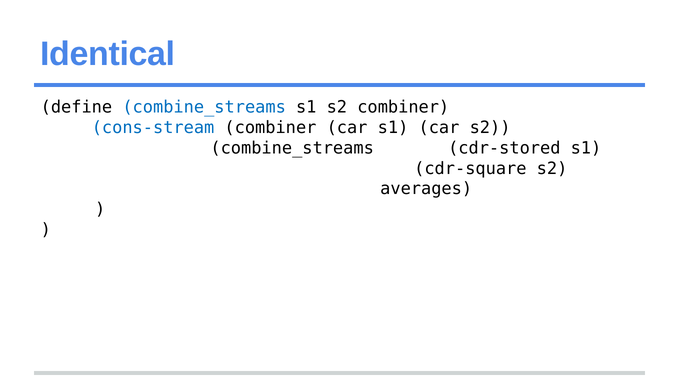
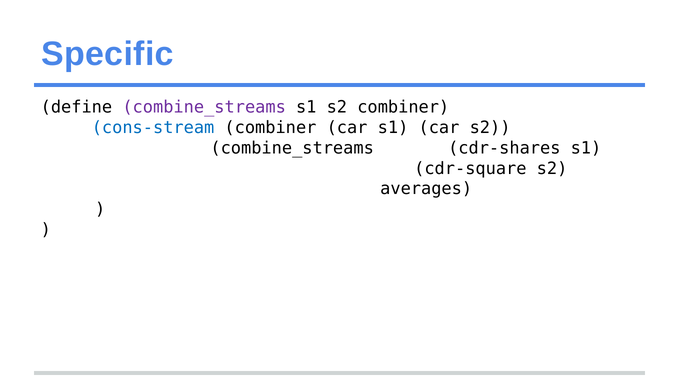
Identical: Identical -> Specific
combine_streams at (204, 107) colour: blue -> purple
cdr-stored: cdr-stored -> cdr-shares
